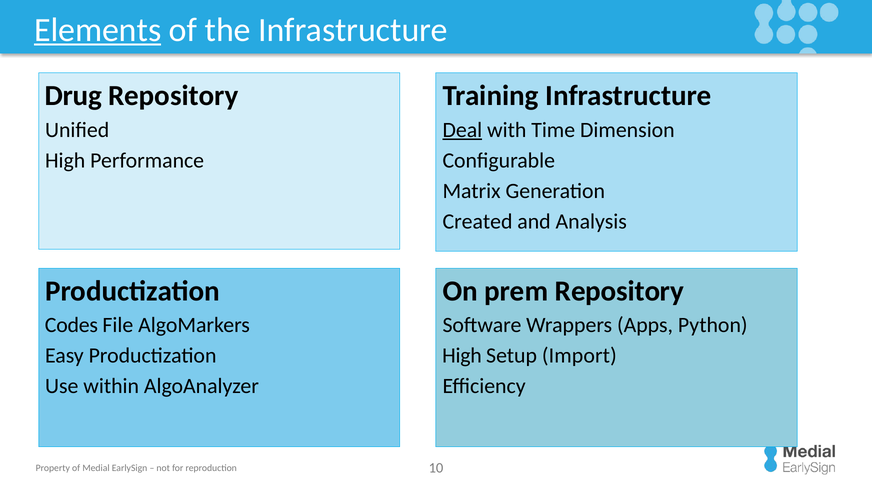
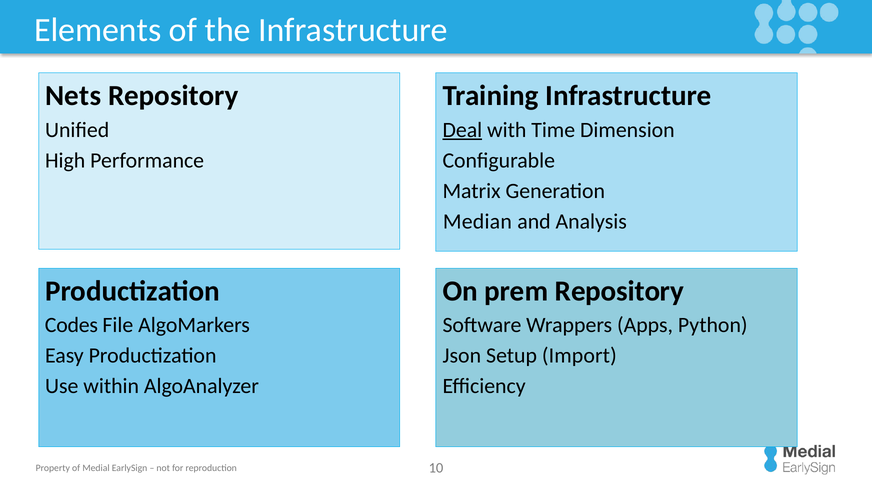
Elements underline: present -> none
Drug: Drug -> Nets
Created: Created -> Median
High at (462, 356): High -> Json
